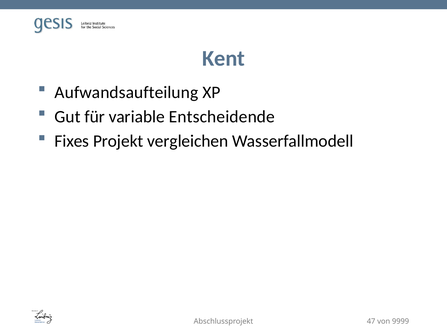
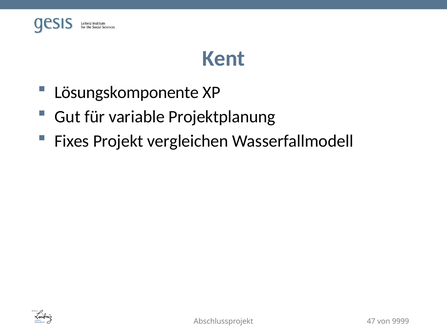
Aufwandsaufteilung: Aufwandsaufteilung -> Lösungskomponente
Entscheidende: Entscheidende -> Projektplanung
